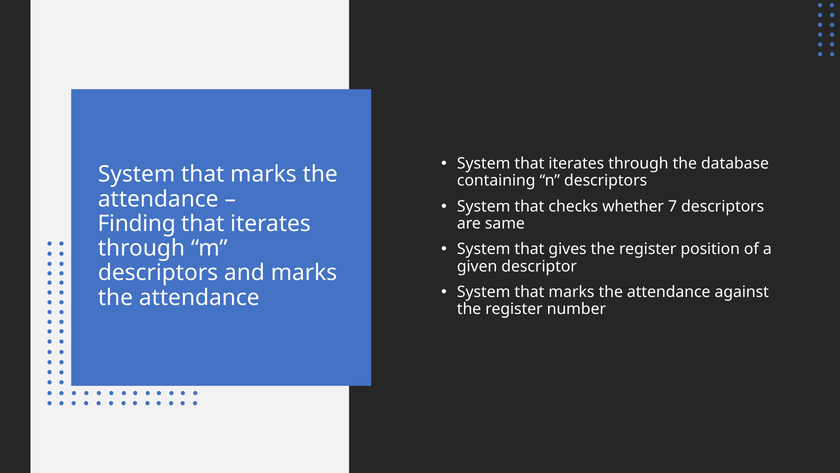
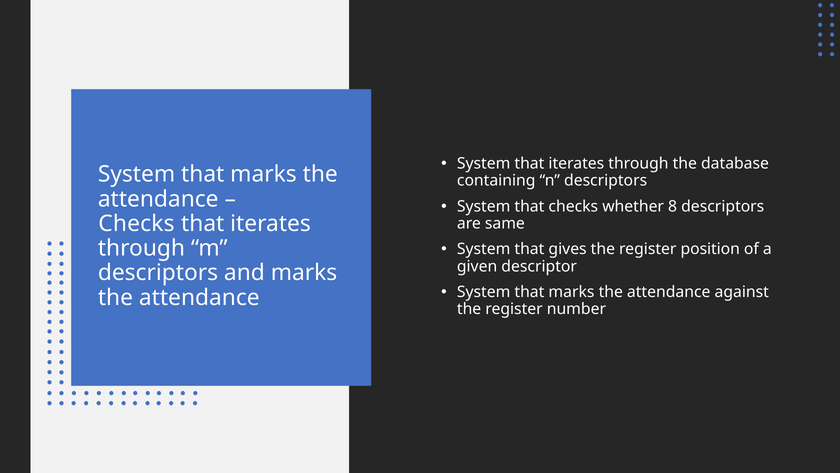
7: 7 -> 8
Finding at (137, 223): Finding -> Checks
